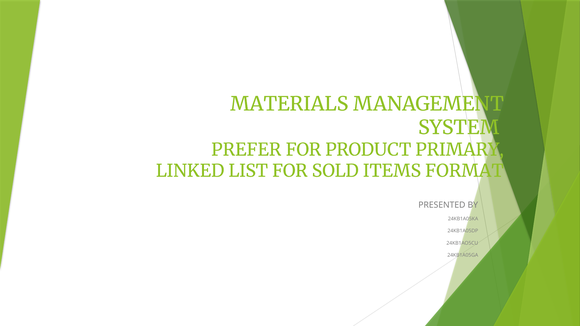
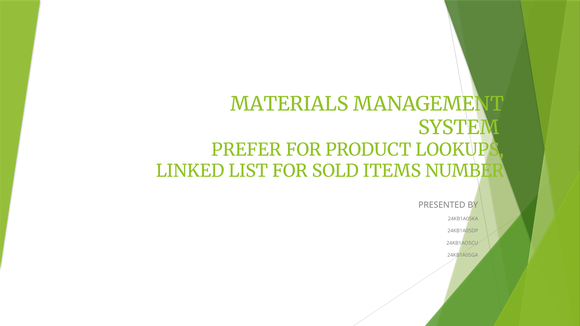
PRIMARY: PRIMARY -> LOOKUPS
FORMAT: FORMAT -> NUMBER
